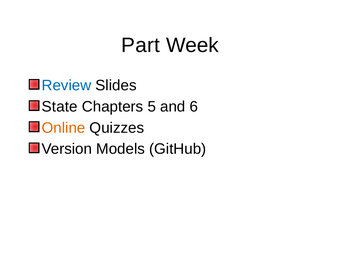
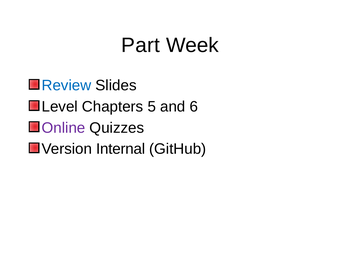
State: State -> Level
Online colour: orange -> purple
Models: Models -> Internal
